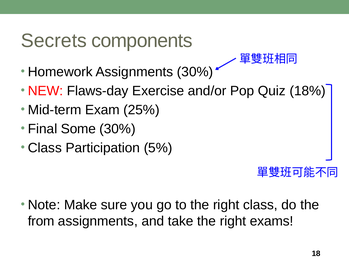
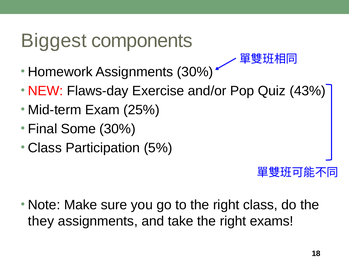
Secrets: Secrets -> Biggest
18%: 18% -> 43%
from: from -> they
